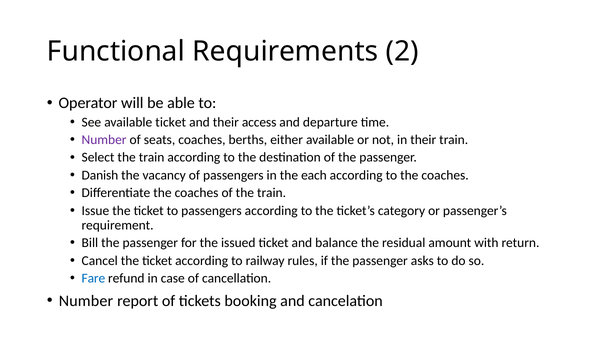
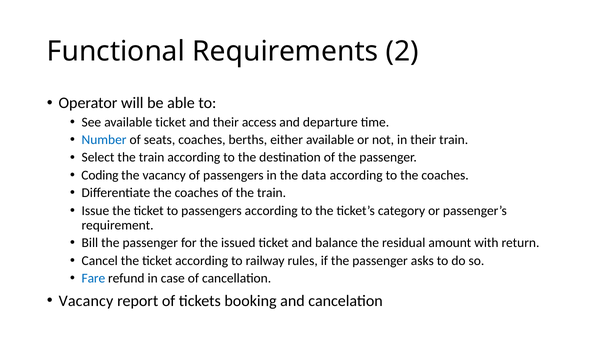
Number at (104, 140) colour: purple -> blue
Danish: Danish -> Coding
each: each -> data
Number at (86, 301): Number -> Vacancy
